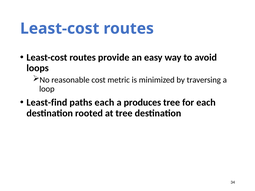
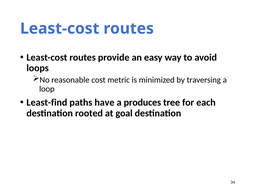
paths each: each -> have
at tree: tree -> goal
